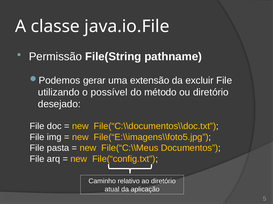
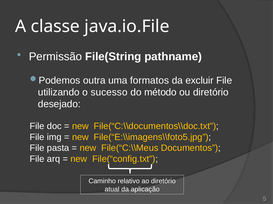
gerar: gerar -> outra
extensão: extensão -> formatos
possível: possível -> sucesso
